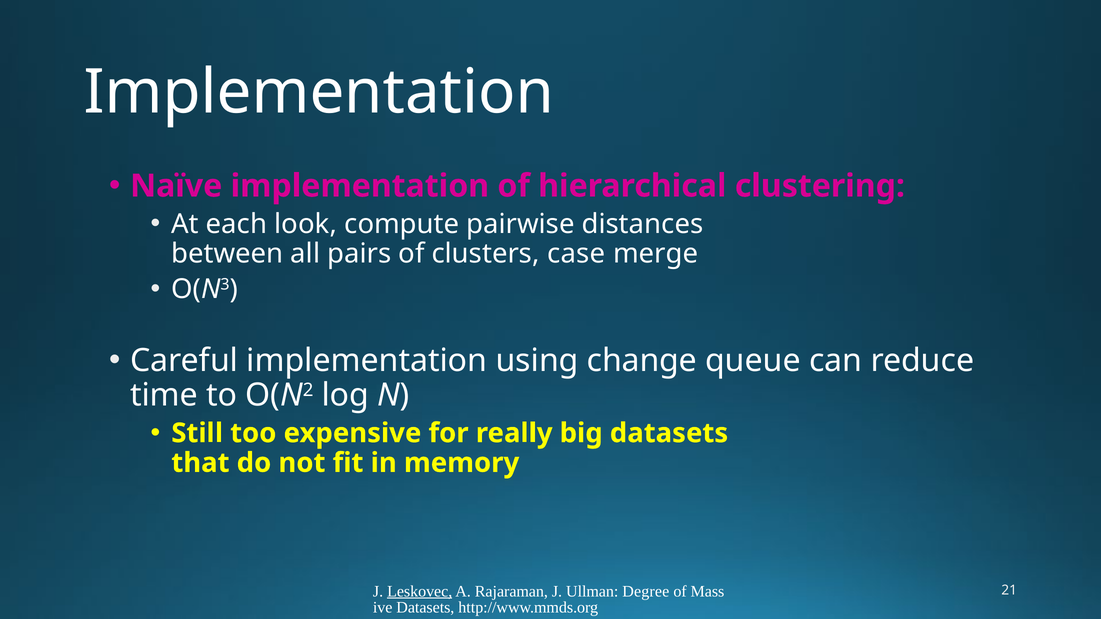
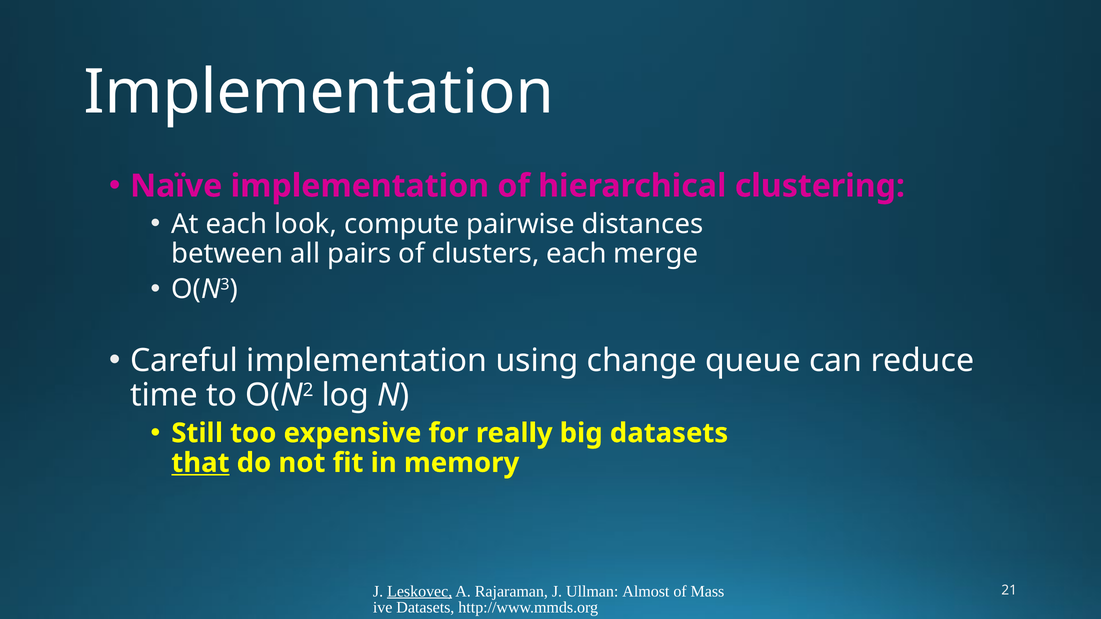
clusters case: case -> each
that underline: none -> present
Degree: Degree -> Almost
